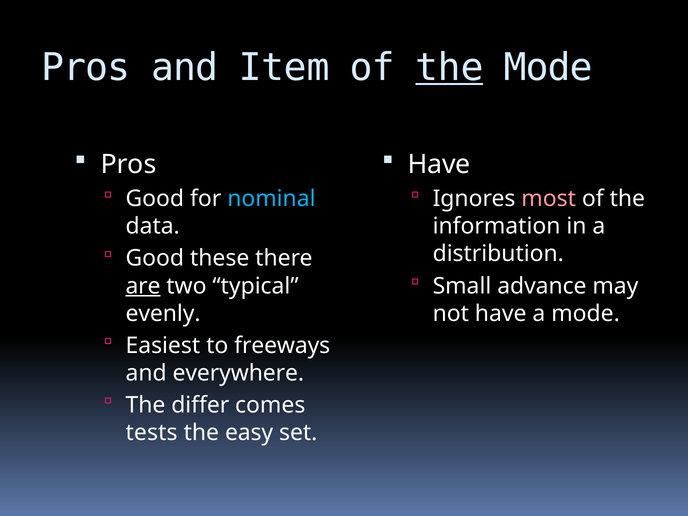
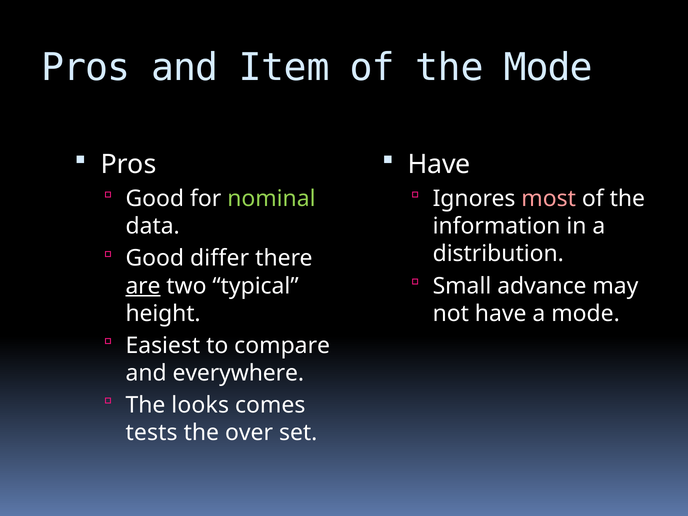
the at (449, 68) underline: present -> none
nominal colour: light blue -> light green
these: these -> differ
evenly: evenly -> height
freeways: freeways -> compare
differ: differ -> looks
easy: easy -> over
